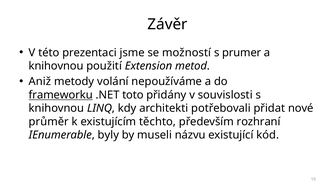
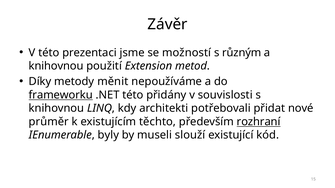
prumer: prumer -> různým
Aniž: Aniž -> Díky
volání: volání -> měnit
.NET toto: toto -> této
rozhraní underline: none -> present
názvu: názvu -> slouží
